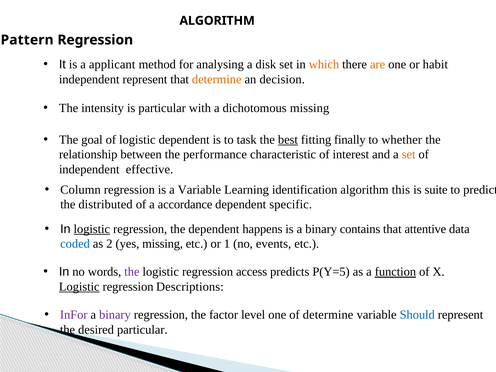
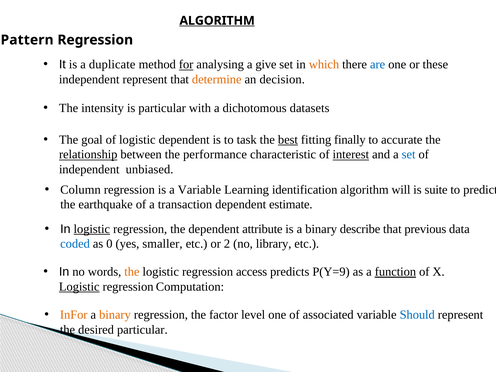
ALGORITHM at (217, 21) underline: none -> present
applicant: applicant -> duplicate
for underline: none -> present
disk: disk -> give
are colour: orange -> blue
habit: habit -> these
dichotomous missing: missing -> datasets
whether: whether -> accurate
relationship underline: none -> present
interest underline: none -> present
set at (409, 155) colour: orange -> blue
effective: effective -> unbiased
this: this -> will
distributed: distributed -> earthquake
accordance: accordance -> transaction
specific: specific -> estimate
happens: happens -> attribute
contains: contains -> describe
attentive: attentive -> previous
2: 2 -> 0
yes missing: missing -> smaller
1: 1 -> 2
events: events -> library
the at (132, 272) colour: purple -> orange
P(Y=5: P(Y=5 -> P(Y=9
Descriptions: Descriptions -> Computation
InFor colour: purple -> orange
binary at (115, 315) colour: purple -> orange
of determine: determine -> associated
